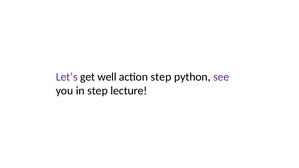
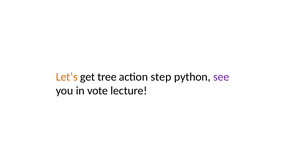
Let’s colour: purple -> orange
well: well -> tree
in step: step -> vote
